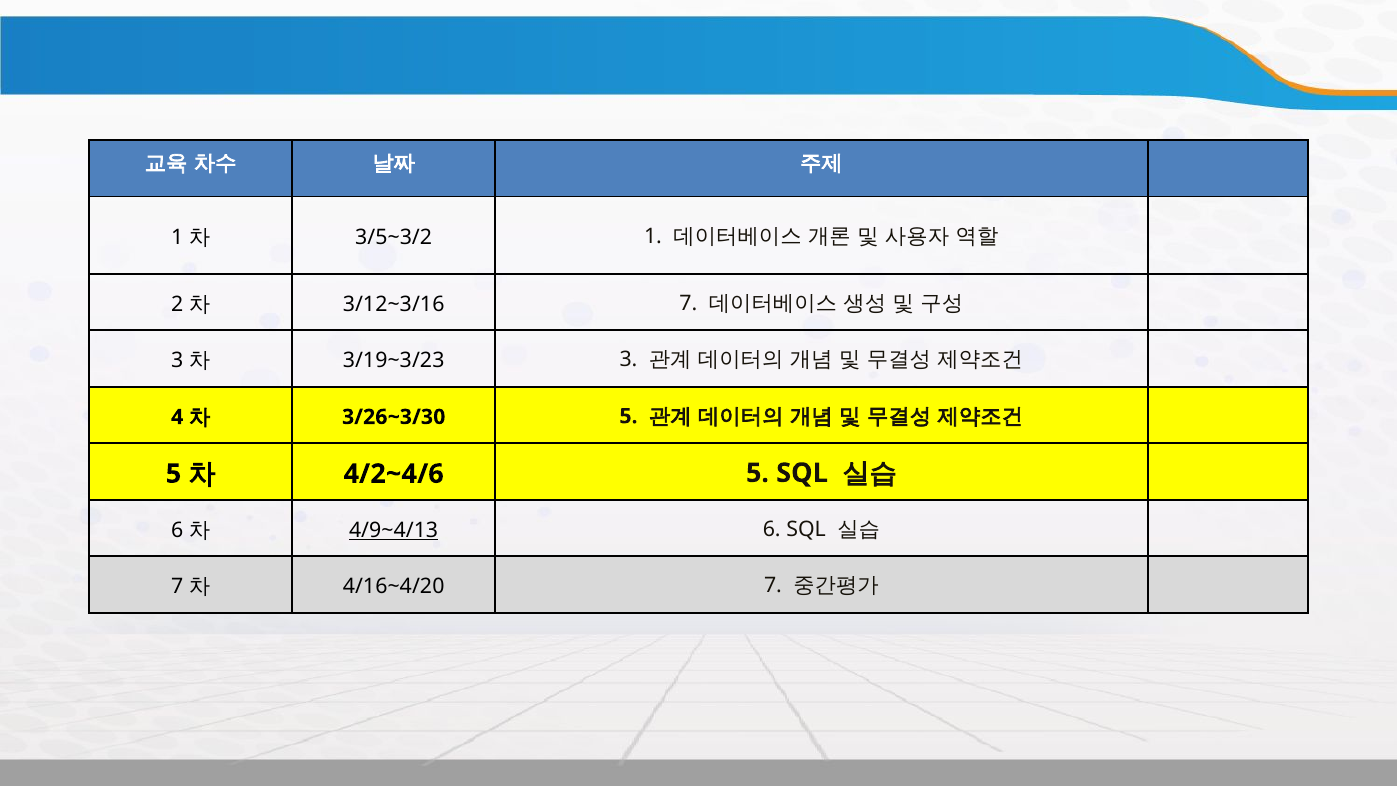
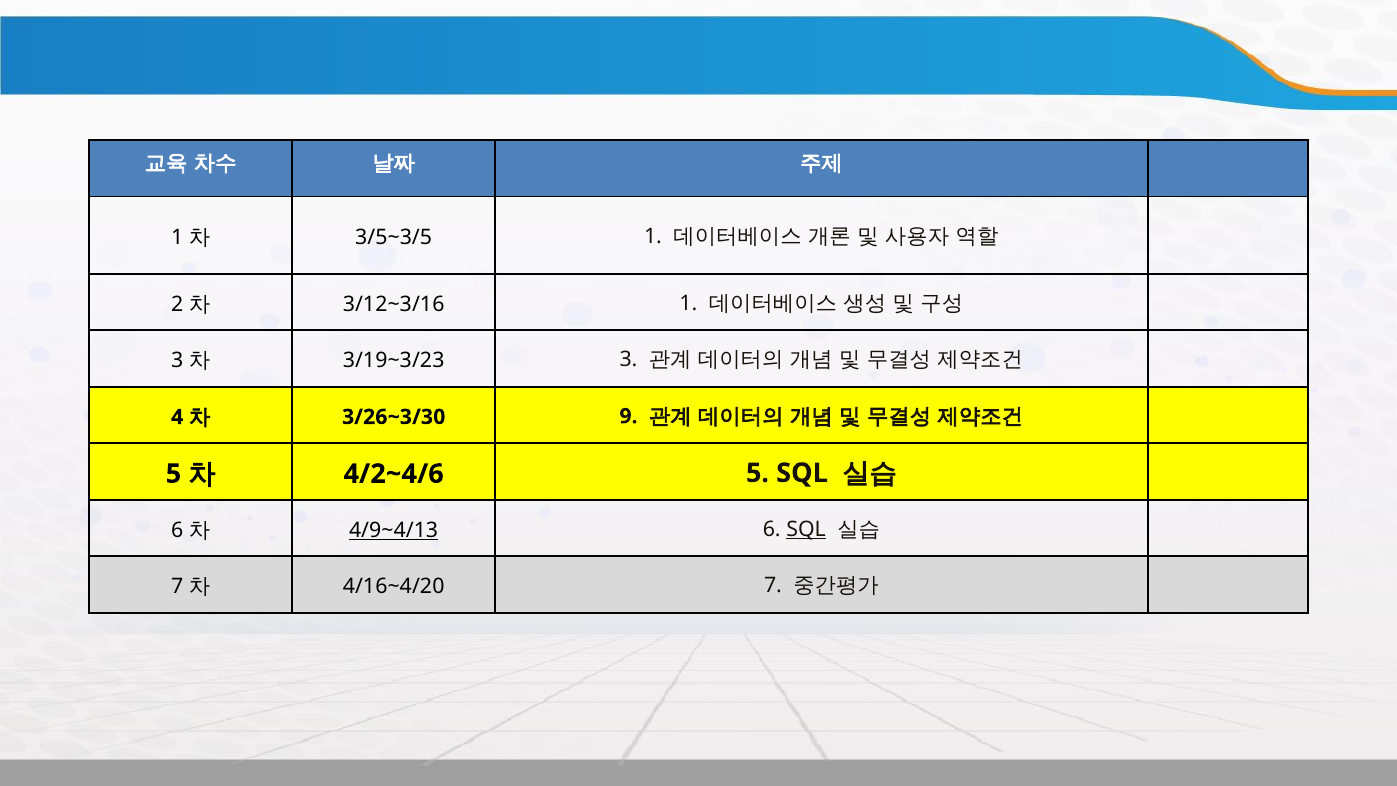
3/5~3/2: 3/5~3/2 -> 3/5~3/5
3/12~3/16 7: 7 -> 1
3/26~3/30 5: 5 -> 9
SQL at (806, 529) underline: none -> present
